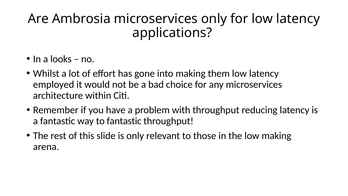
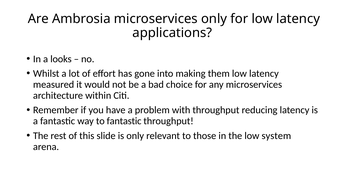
employed: employed -> measured
low making: making -> system
